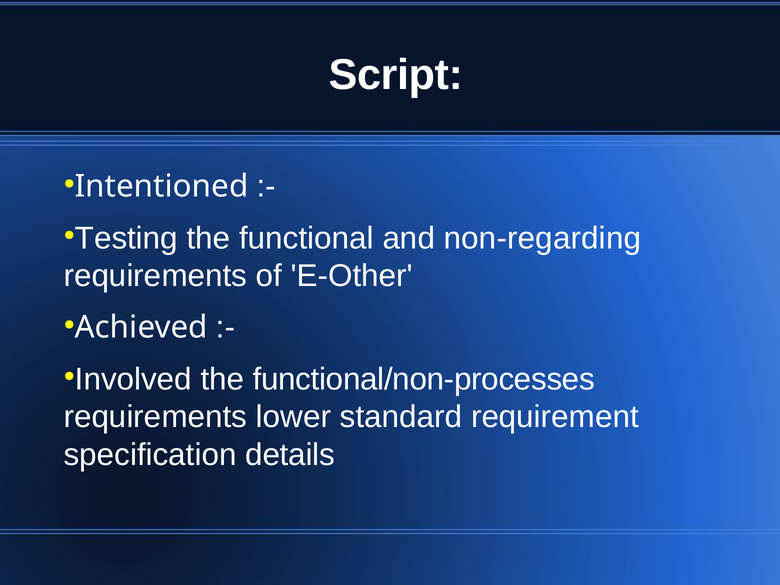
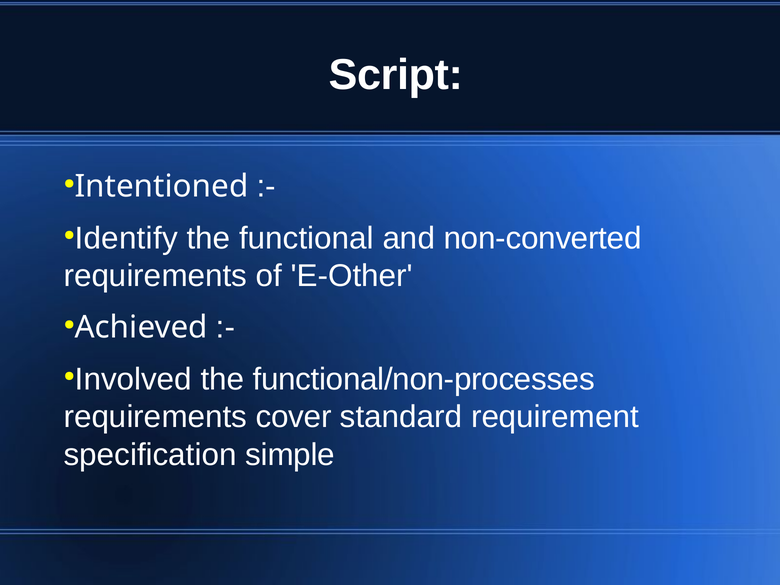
Testing: Testing -> Identify
non-regarding: non-regarding -> non-converted
lower: lower -> cover
details: details -> simple
